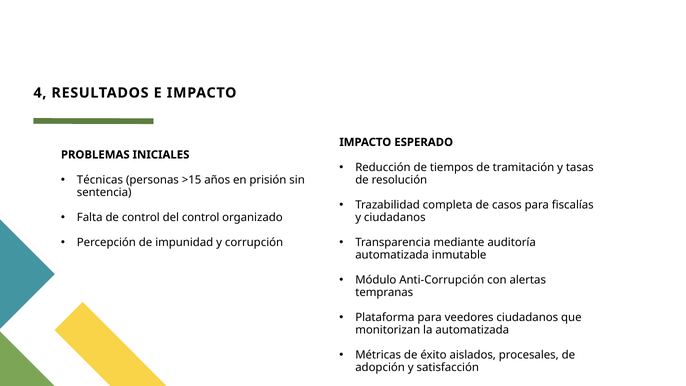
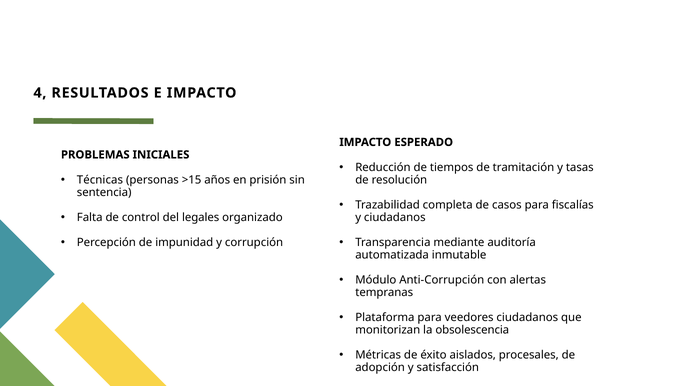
del control: control -> legales
la automatizada: automatizada -> obsolescencia
